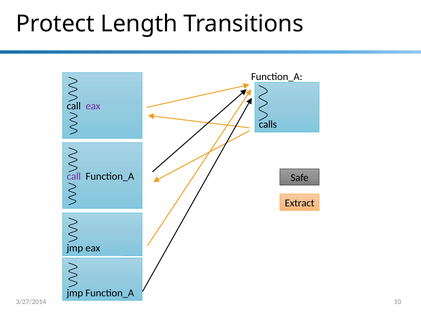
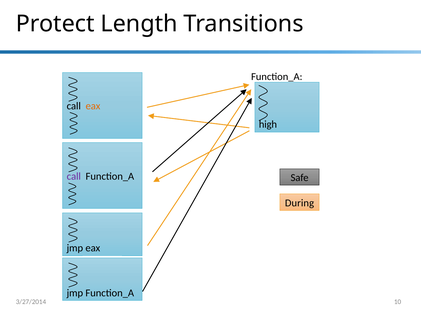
eax at (93, 106) colour: purple -> orange
calls: calls -> high
Extract: Extract -> During
